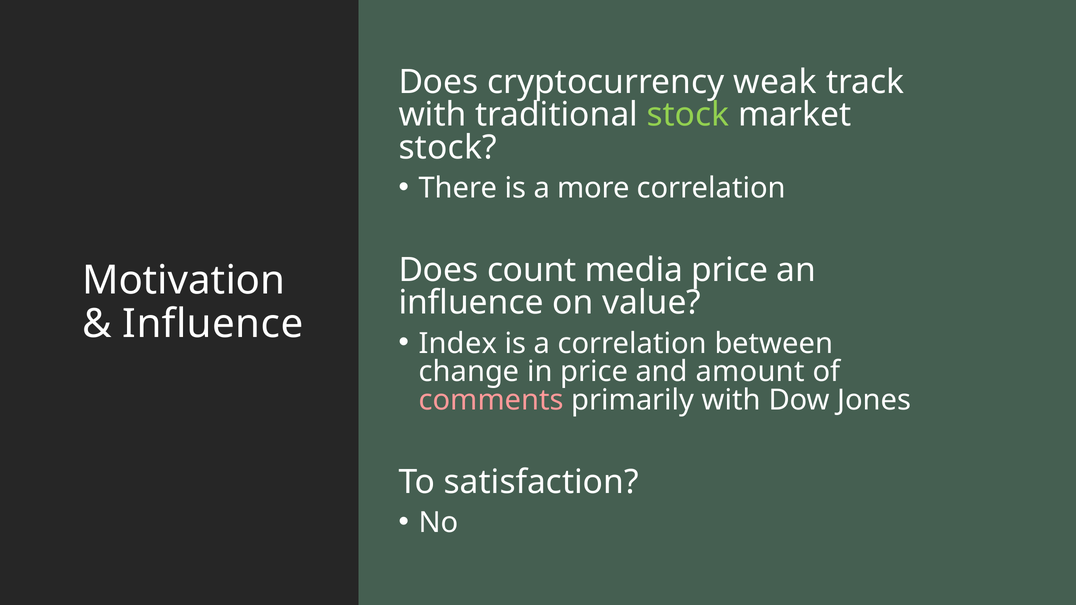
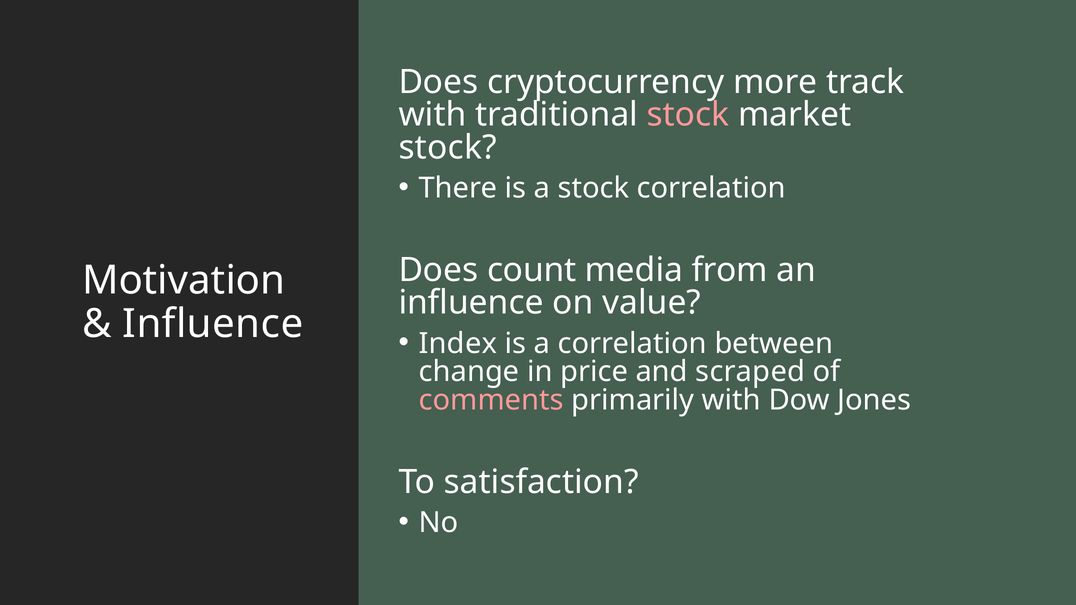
weak: weak -> more
stock at (688, 115) colour: light green -> pink
a more: more -> stock
media price: price -> from
amount: amount -> scraped
